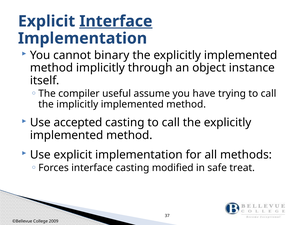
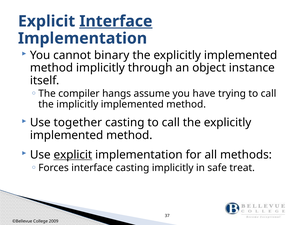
useful: useful -> hangs
accepted: accepted -> together
explicit at (73, 155) underline: none -> present
casting modified: modified -> implicitly
